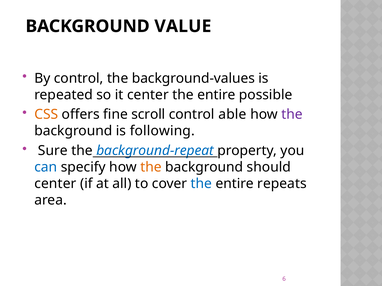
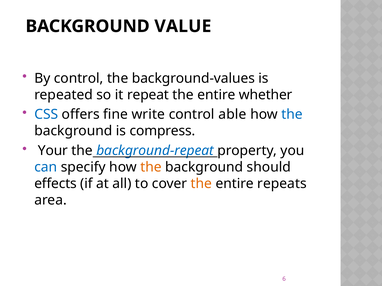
it center: center -> repeat
possible: possible -> whether
CSS colour: orange -> blue
scroll: scroll -> write
the at (292, 115) colour: purple -> blue
following: following -> compress
Sure: Sure -> Your
center at (55, 184): center -> effects
the at (201, 184) colour: blue -> orange
